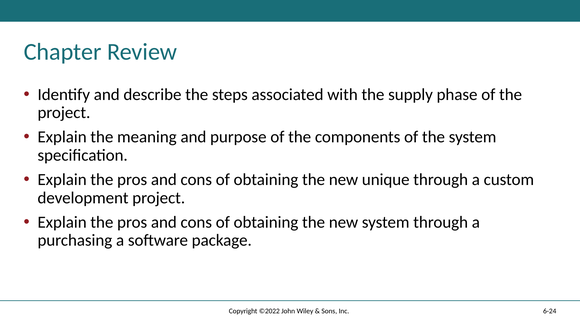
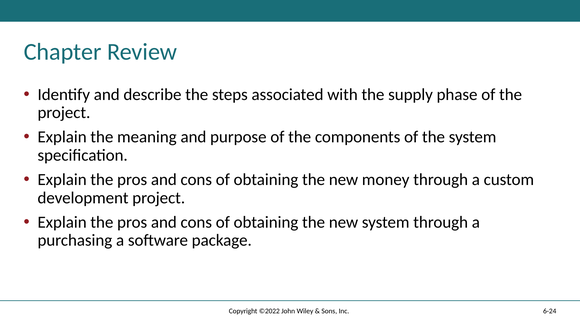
unique: unique -> money
